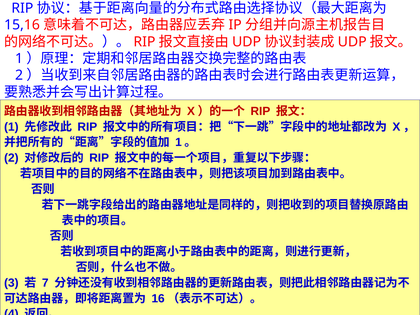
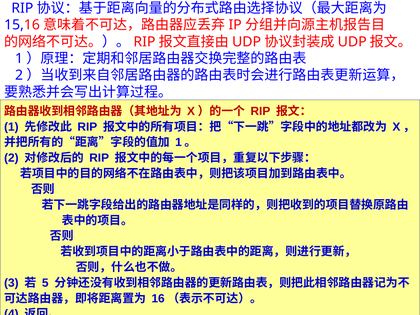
7: 7 -> 5
